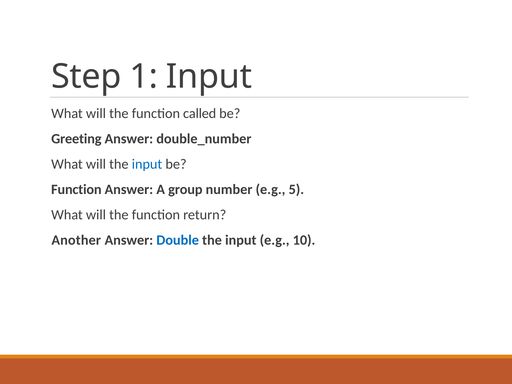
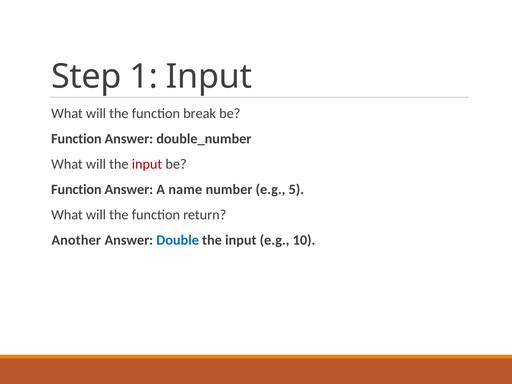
called: called -> break
Greeting at (76, 139): Greeting -> Function
input at (147, 164) colour: blue -> red
group: group -> name
